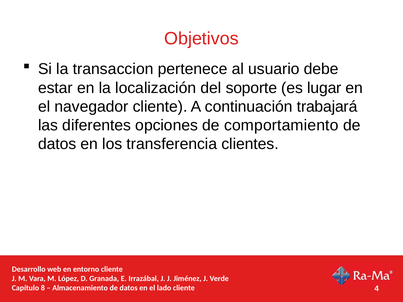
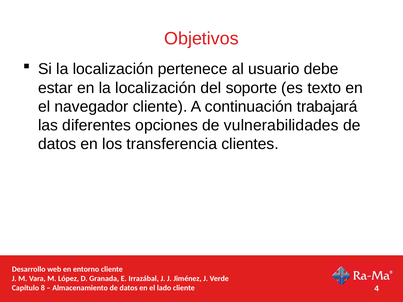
Si la transaccion: transaccion -> localización
lugar: lugar -> texto
comportamiento: comportamiento -> vulnerabilidades
